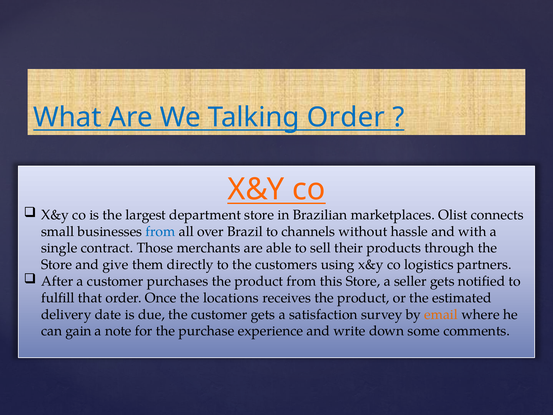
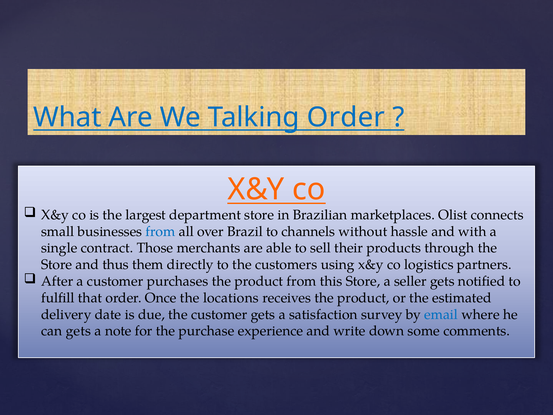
give: give -> thus
email colour: orange -> blue
can gain: gain -> gets
